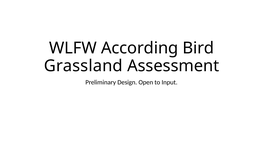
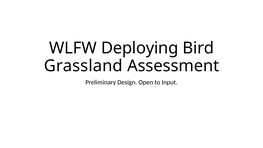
According: According -> Deploying
